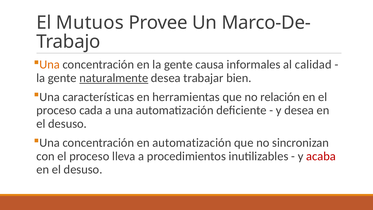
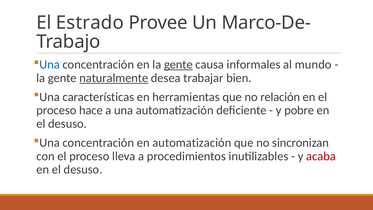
Mutuos: Mutuos -> Estrado
Una at (50, 65) colour: orange -> blue
gente at (178, 65) underline: none -> present
calidad: calidad -> mundo
cada: cada -> hace
y desea: desea -> pobre
